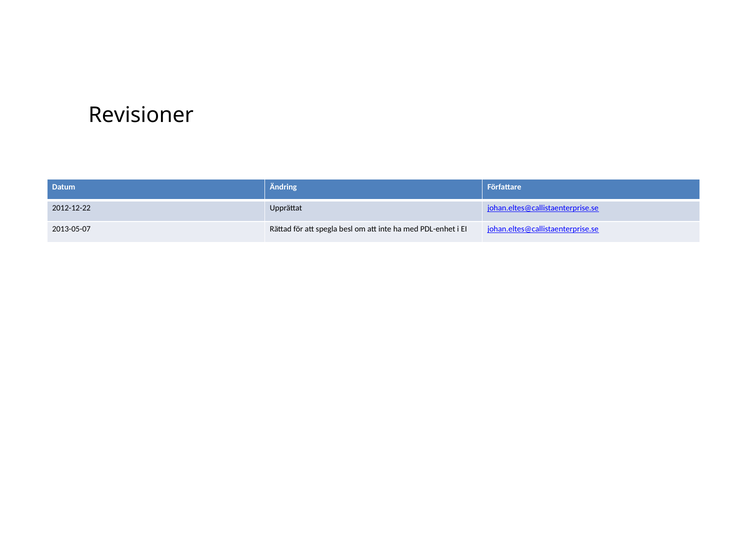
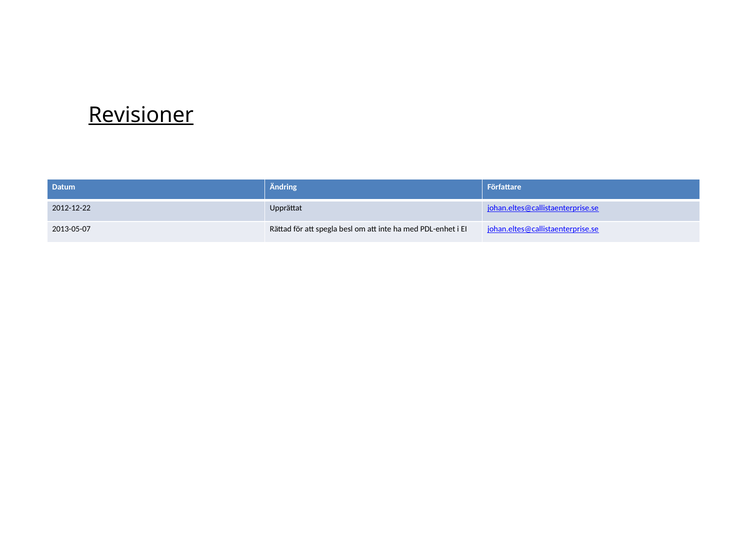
Revisioner underline: none -> present
